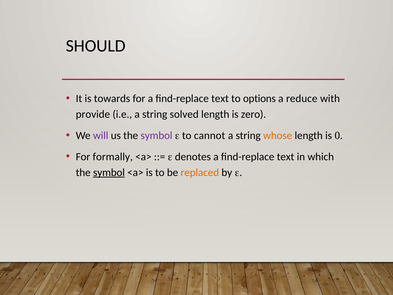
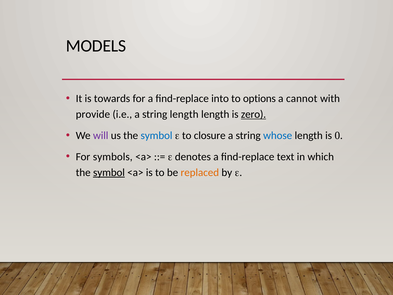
SHOULD: SHOULD -> MODELS
for a find-replace text: text -> into
reduce: reduce -> cannot
string solved: solved -> length
zero underline: none -> present
symbol at (156, 135) colour: purple -> blue
cannot: cannot -> closure
whose colour: orange -> blue
formally: formally -> symbols
